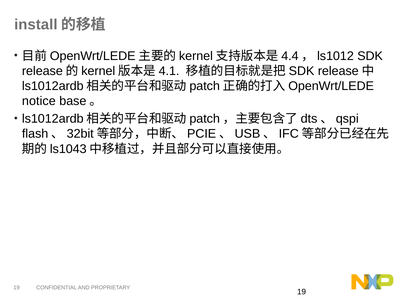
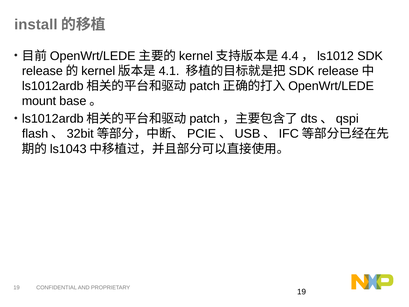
notice: notice -> mount
